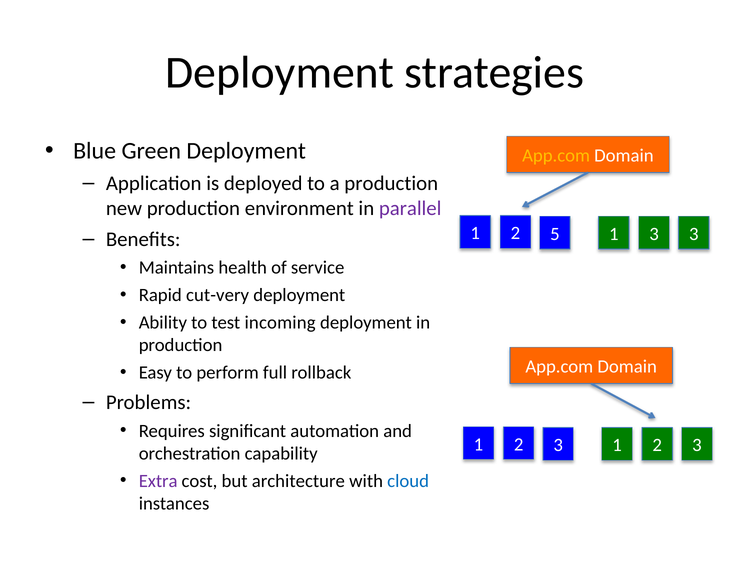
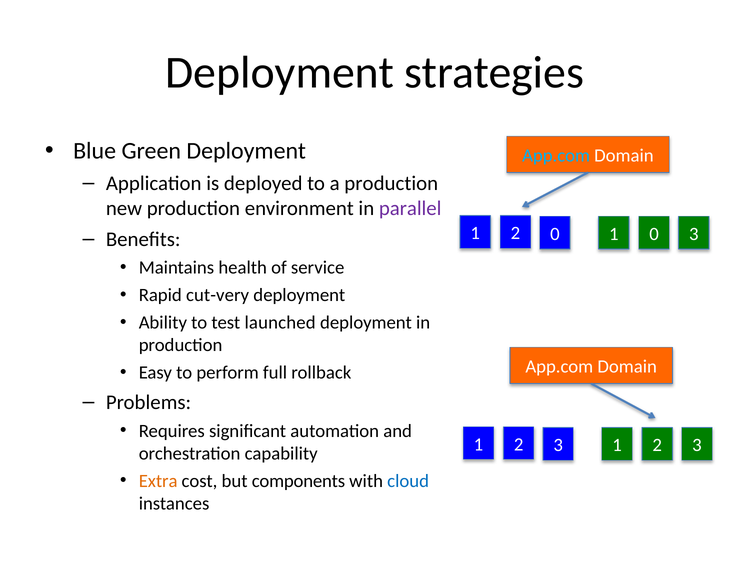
App.com at (556, 156) colour: yellow -> light blue
2 5: 5 -> 0
1 3: 3 -> 0
incoming: incoming -> launched
Extra colour: purple -> orange
architecture: architecture -> components
